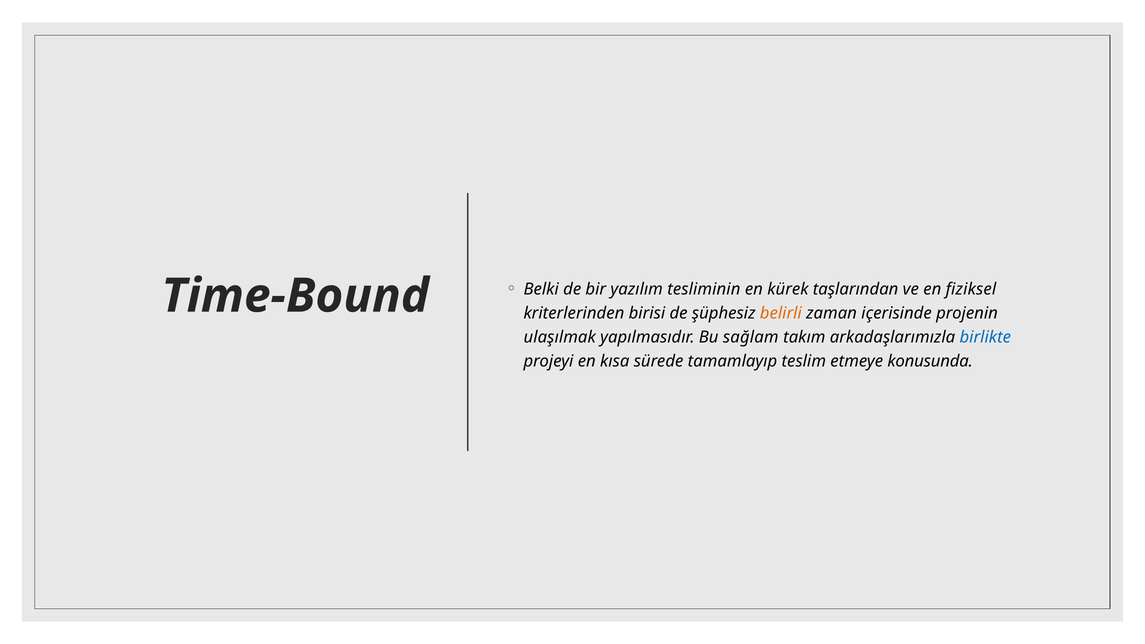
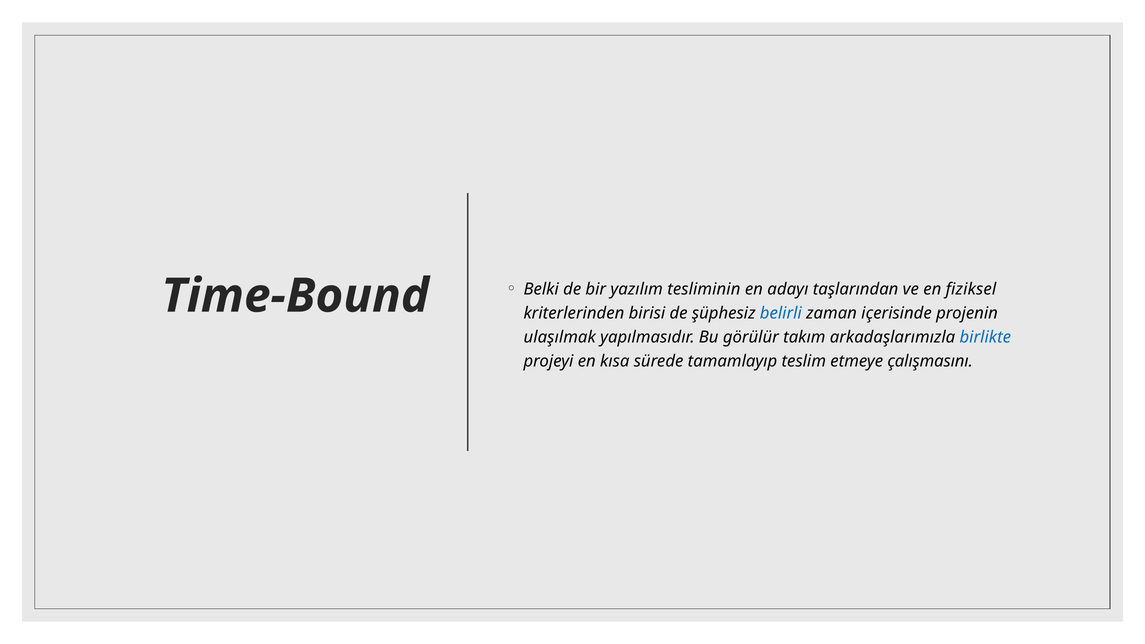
kürek: kürek -> adayı
belirli colour: orange -> blue
sağlam: sağlam -> görülür
konusunda: konusunda -> çalışmasını
